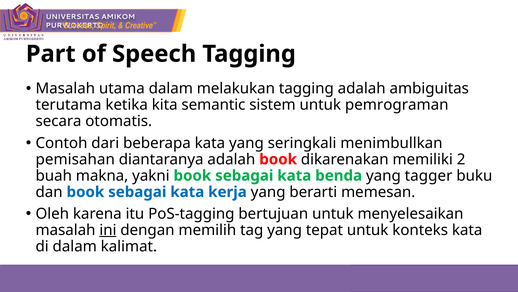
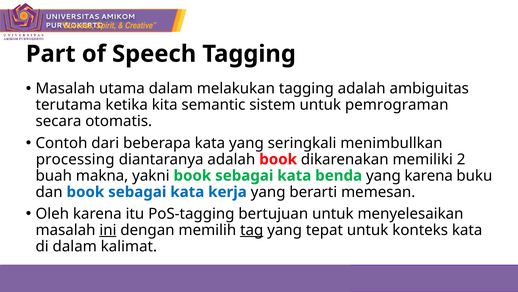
pemisahan: pemisahan -> processing
yang tagger: tagger -> karena
tag underline: none -> present
